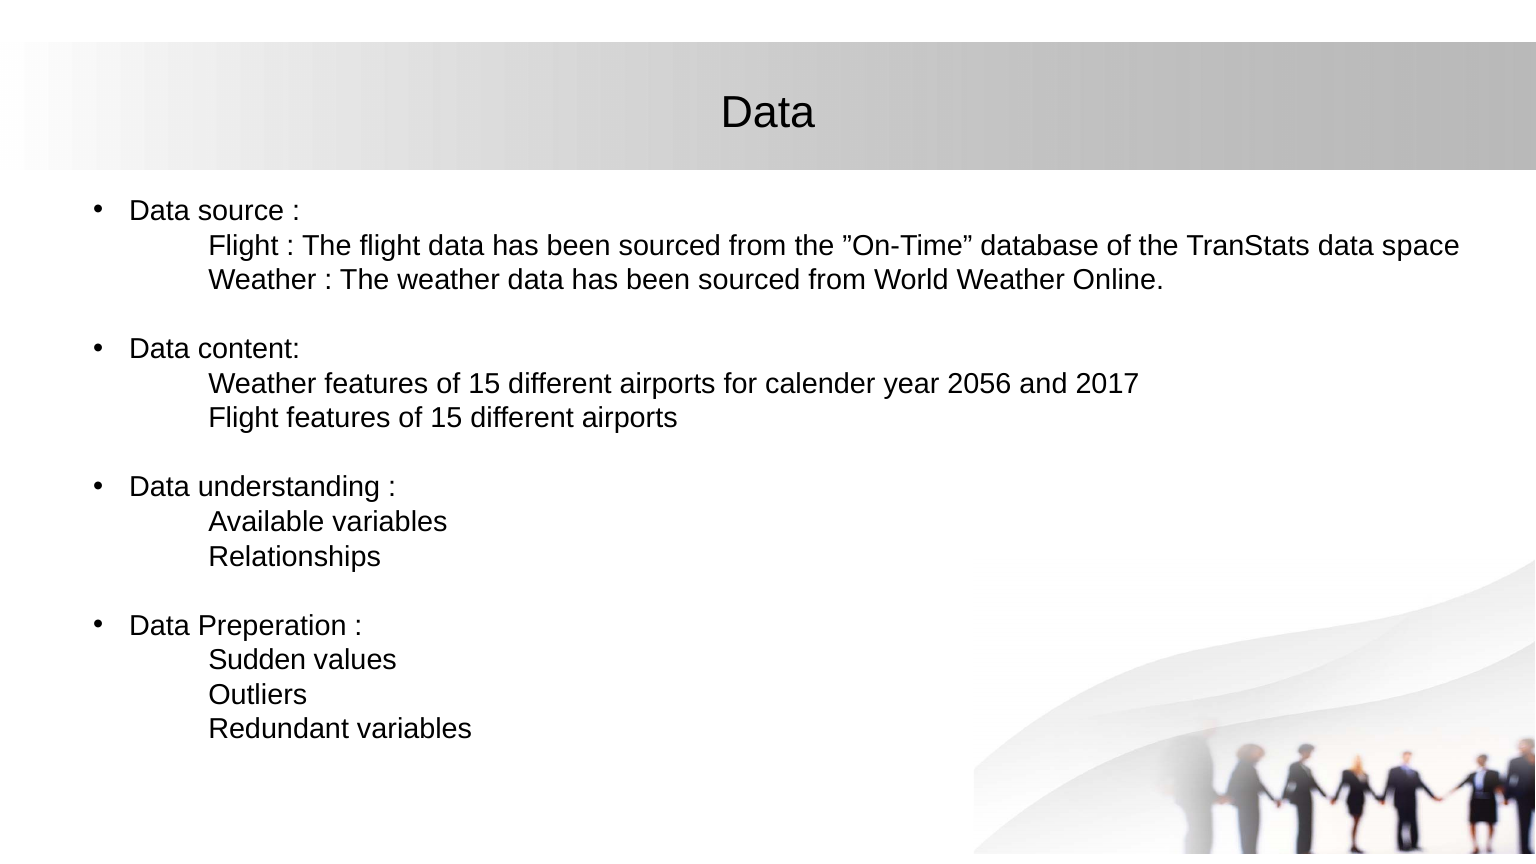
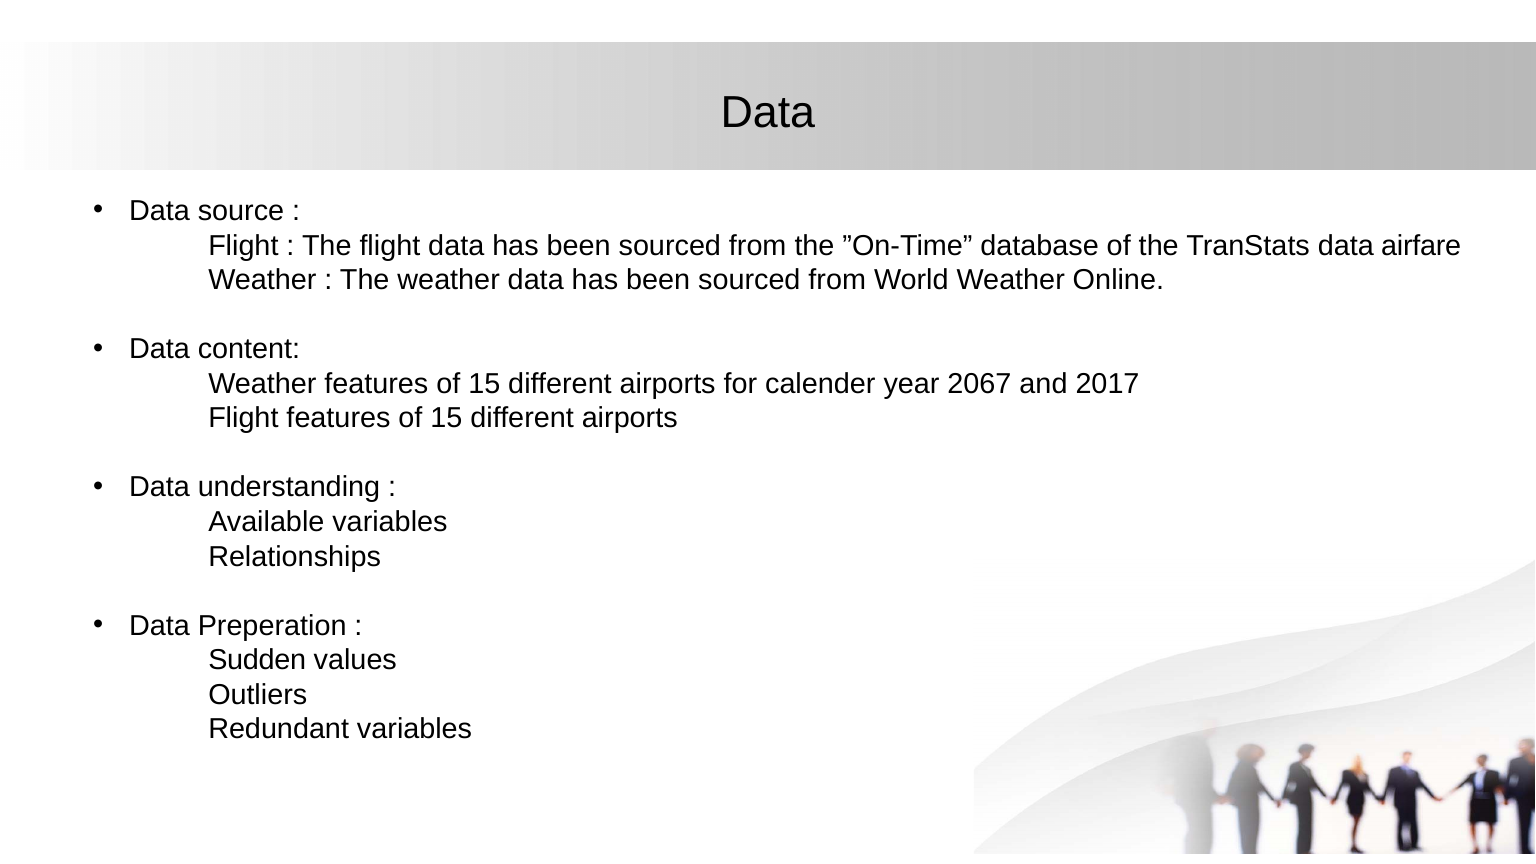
space: space -> airfare
2056: 2056 -> 2067
